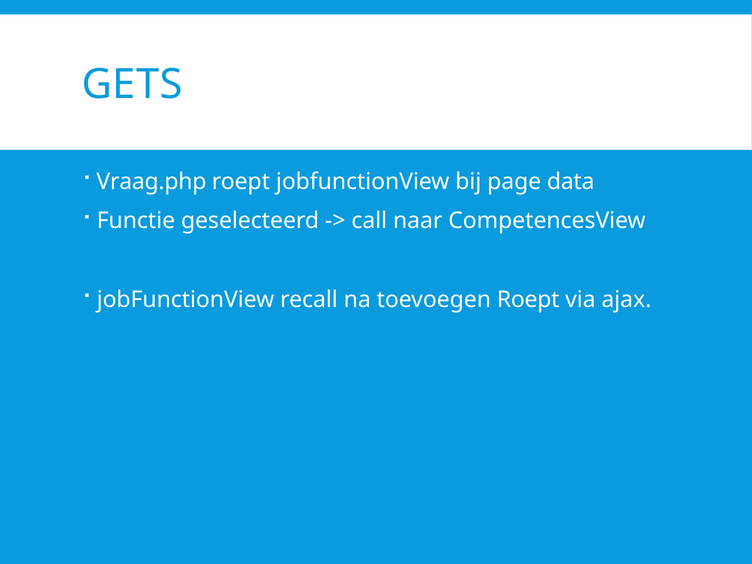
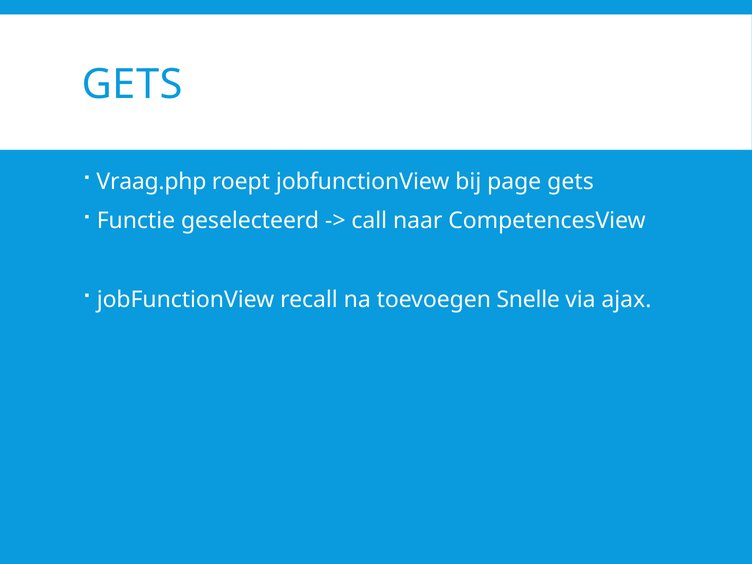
page data: data -> gets
toevoegen Roept: Roept -> Snelle
